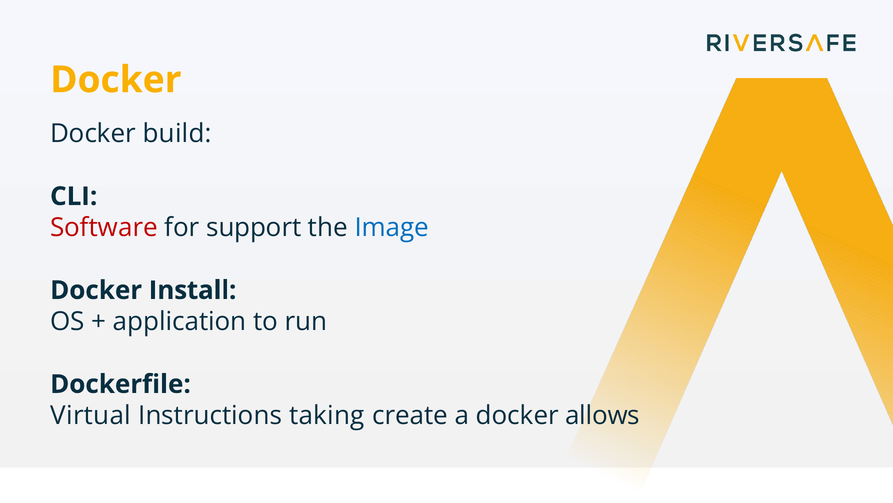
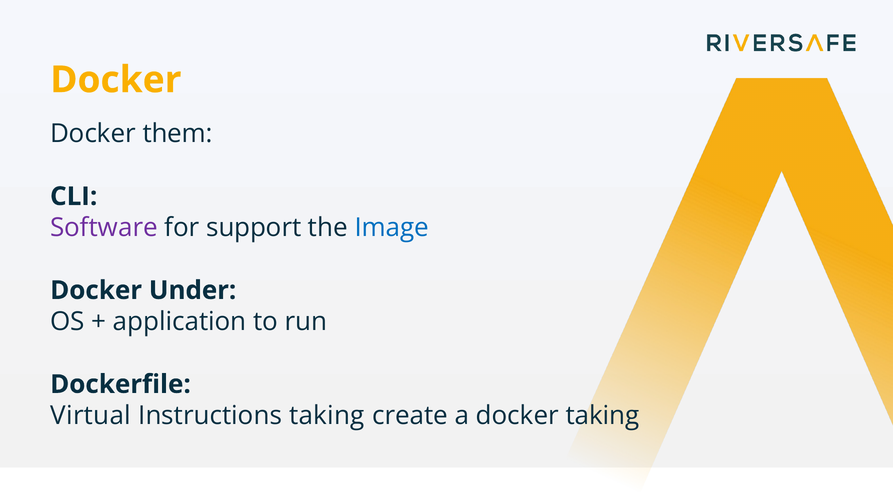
build: build -> them
Software colour: red -> purple
Install: Install -> Under
docker allows: allows -> taking
